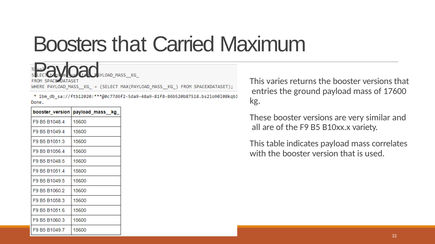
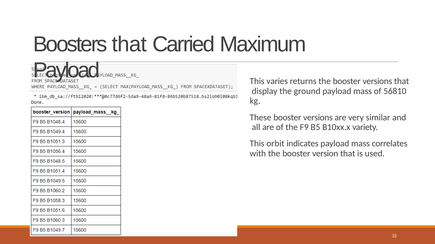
entries: entries -> display
17600: 17600 -> 56810
table: table -> orbit
